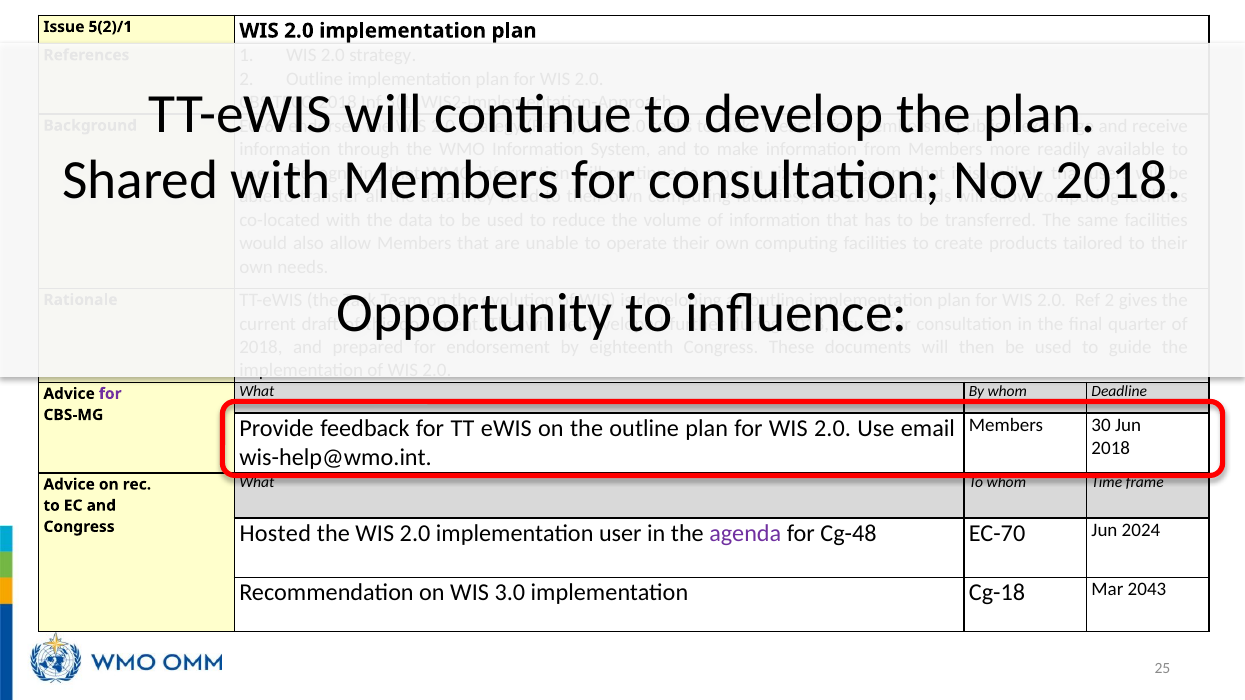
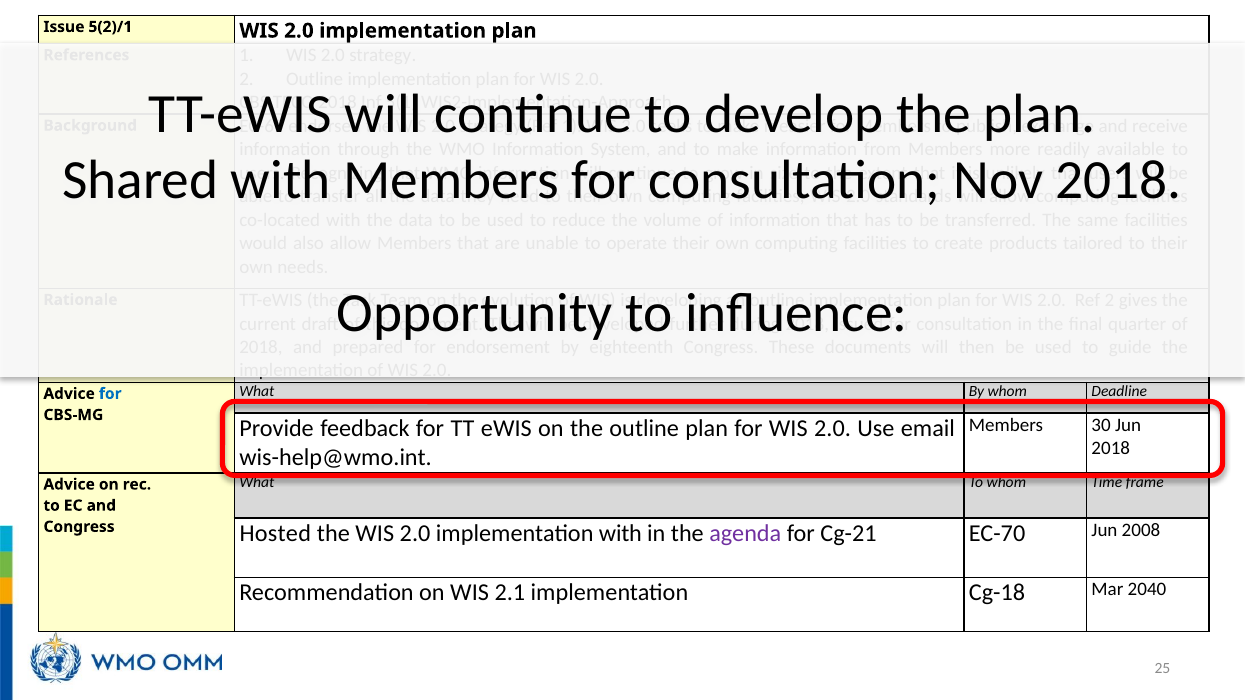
for at (110, 394) colour: purple -> blue
implementation user: user -> with
Cg-48: Cg-48 -> Cg-21
2024: 2024 -> 2008
3.0: 3.0 -> 2.1
2043: 2043 -> 2040
